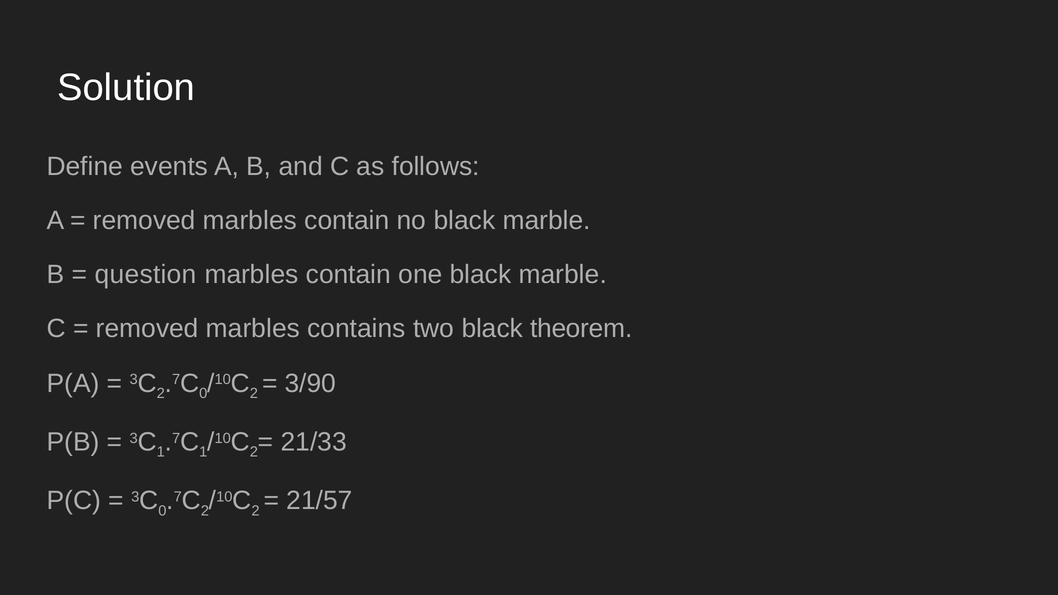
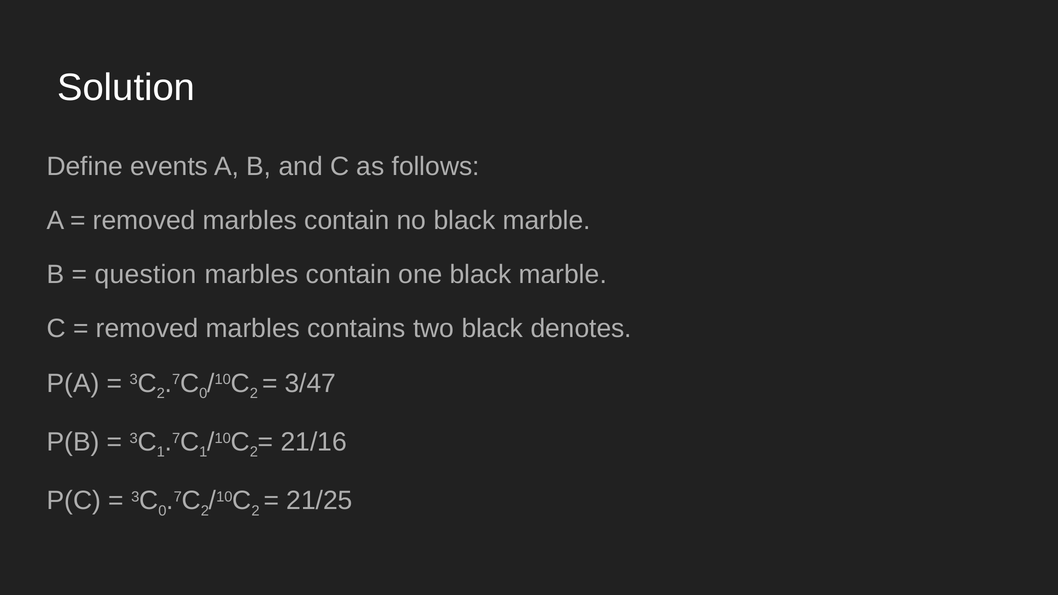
theorem: theorem -> denotes
3/90: 3/90 -> 3/47
21/33: 21/33 -> 21/16
21/57: 21/57 -> 21/25
